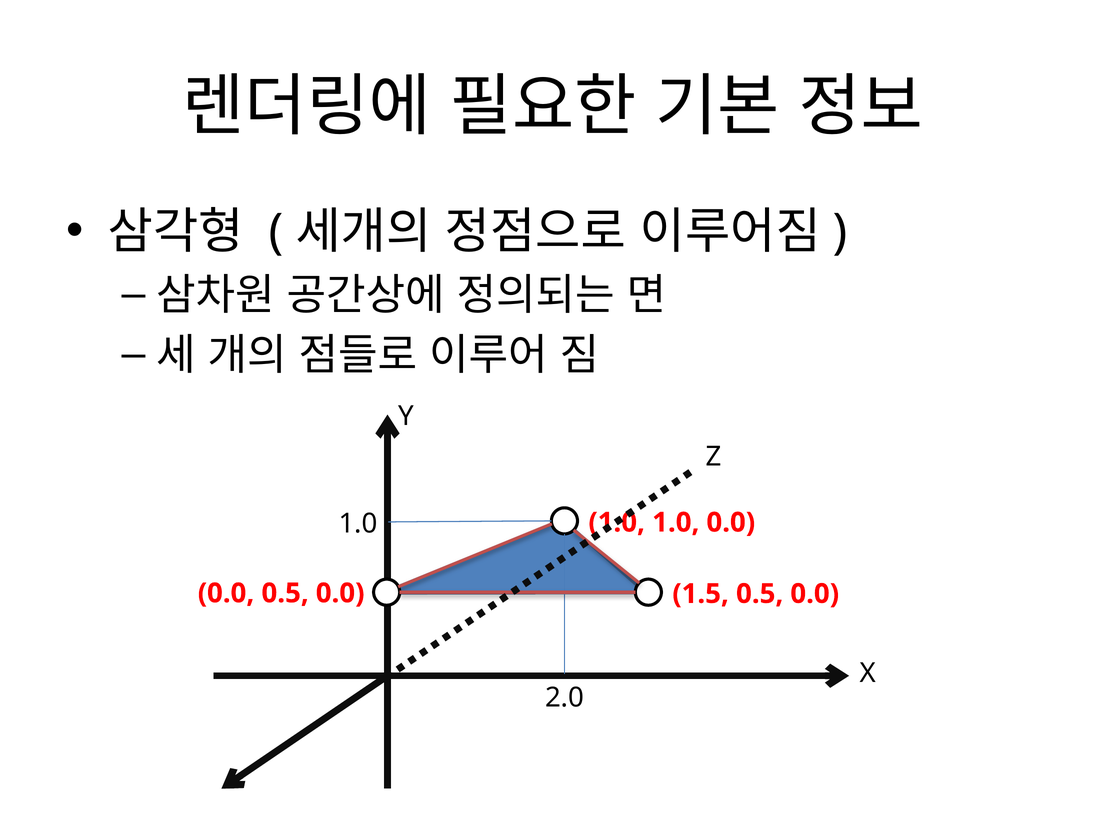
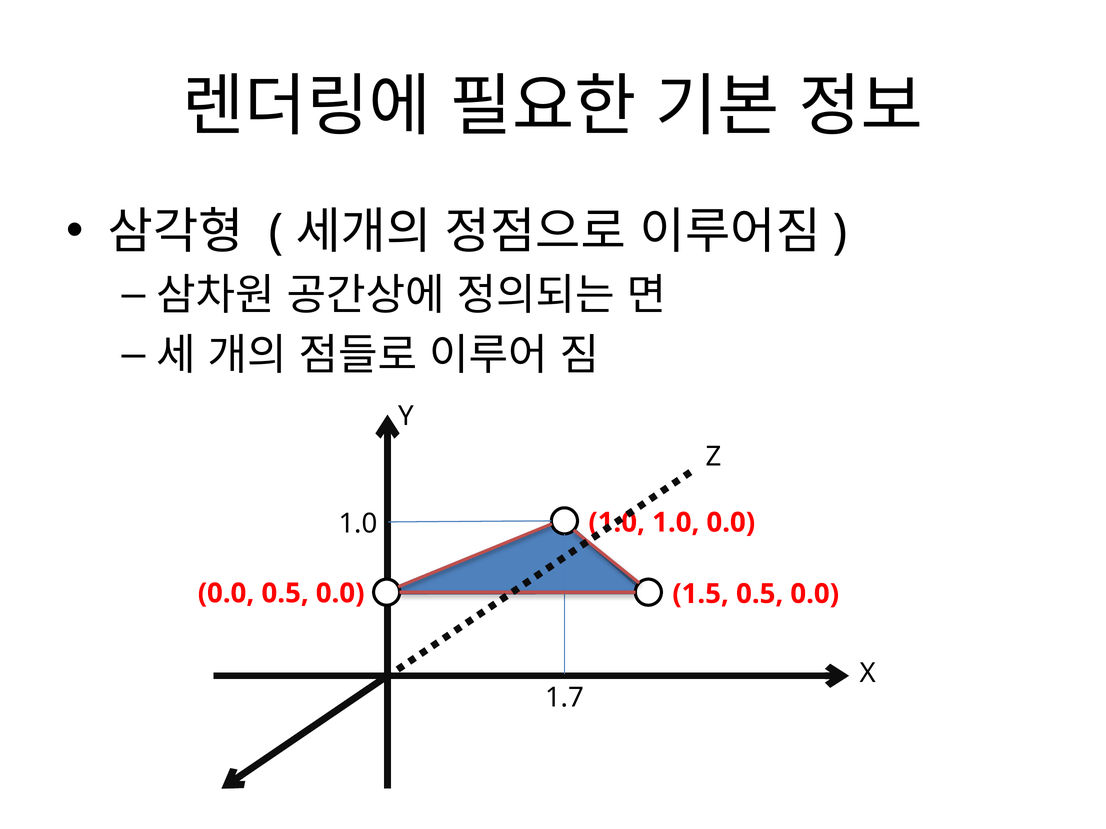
2.0: 2.0 -> 1.7
